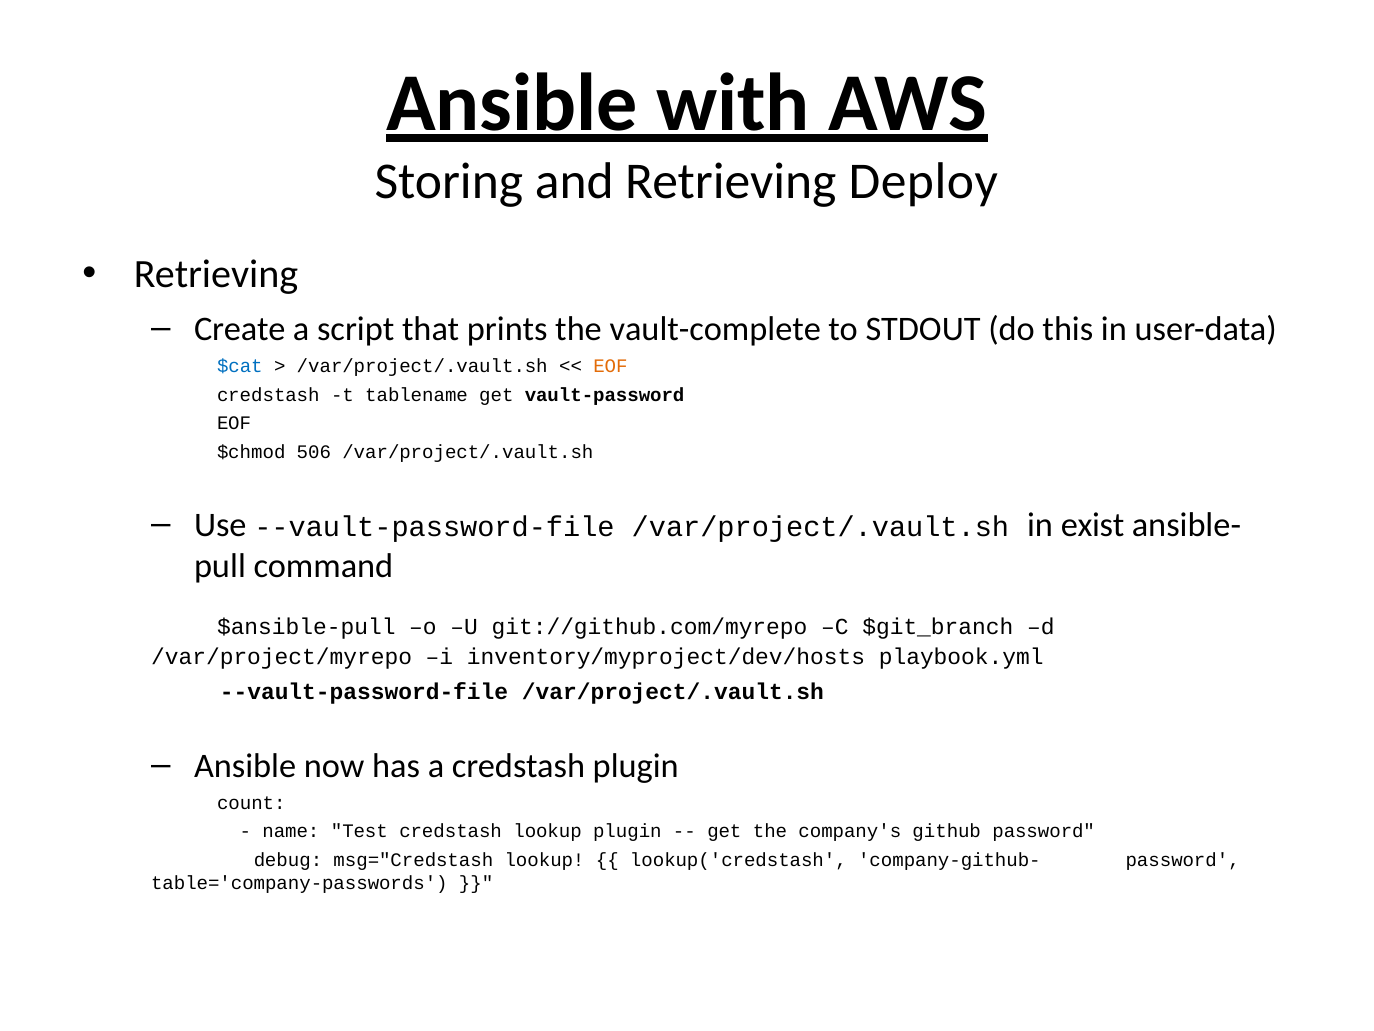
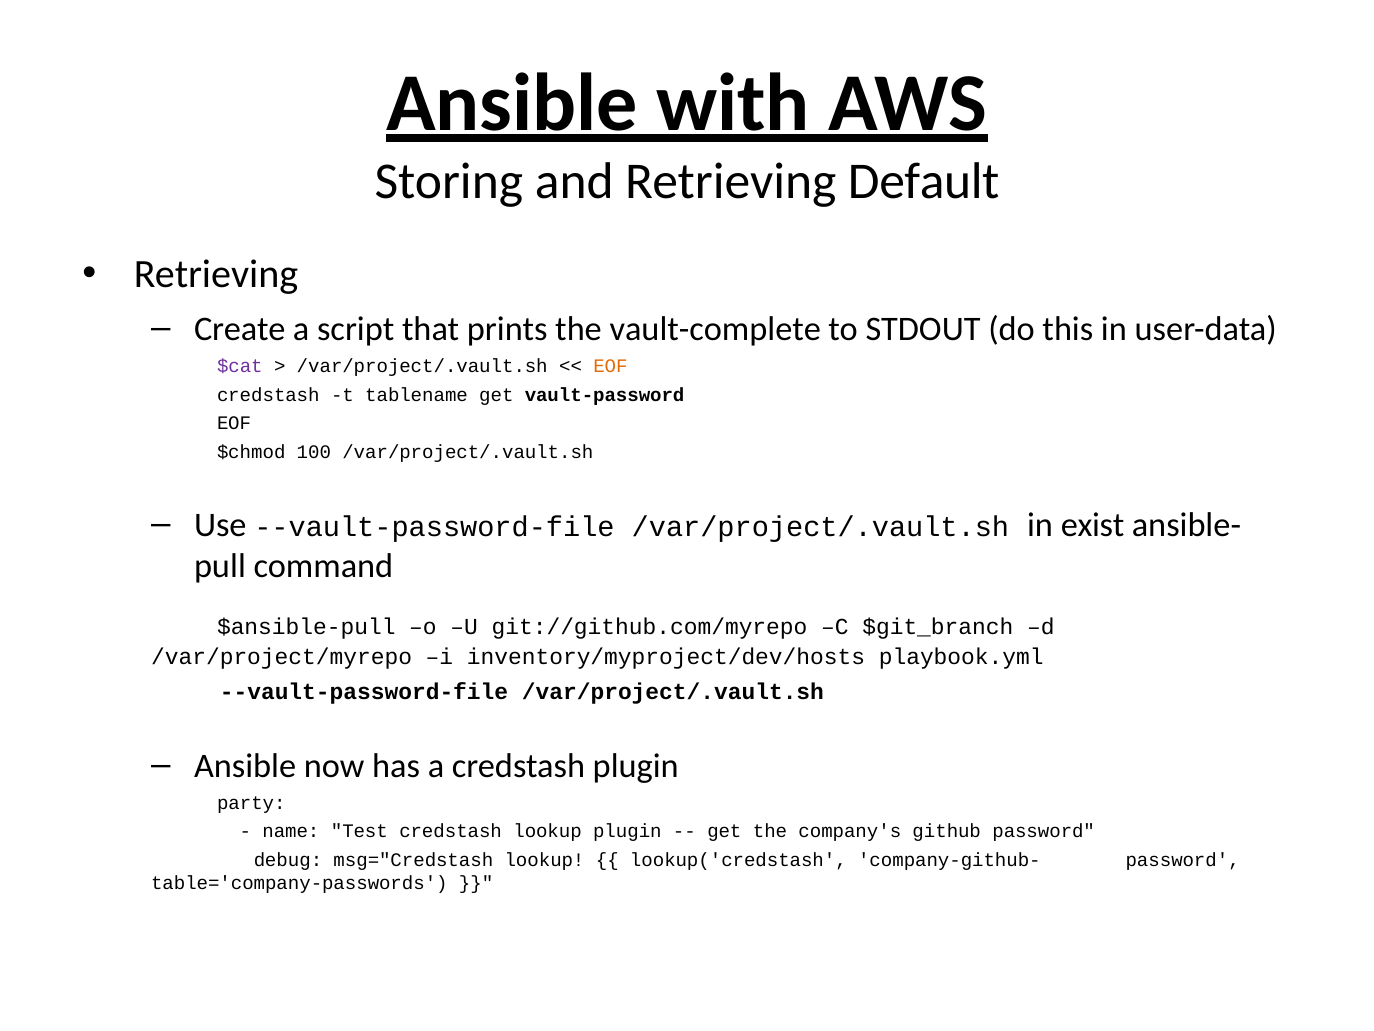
Deploy: Deploy -> Default
$cat colour: blue -> purple
506: 506 -> 100
count: count -> party
